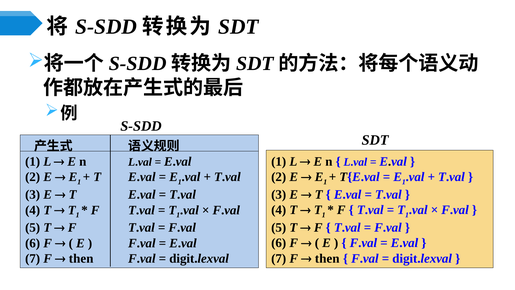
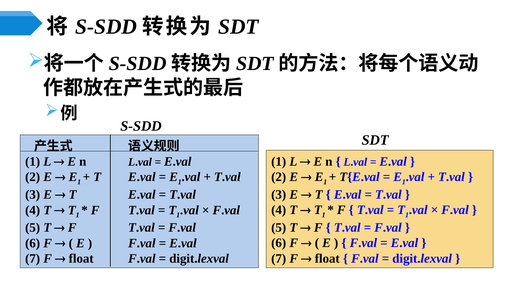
then at (327, 258): then -> float
then at (81, 258): then -> float
